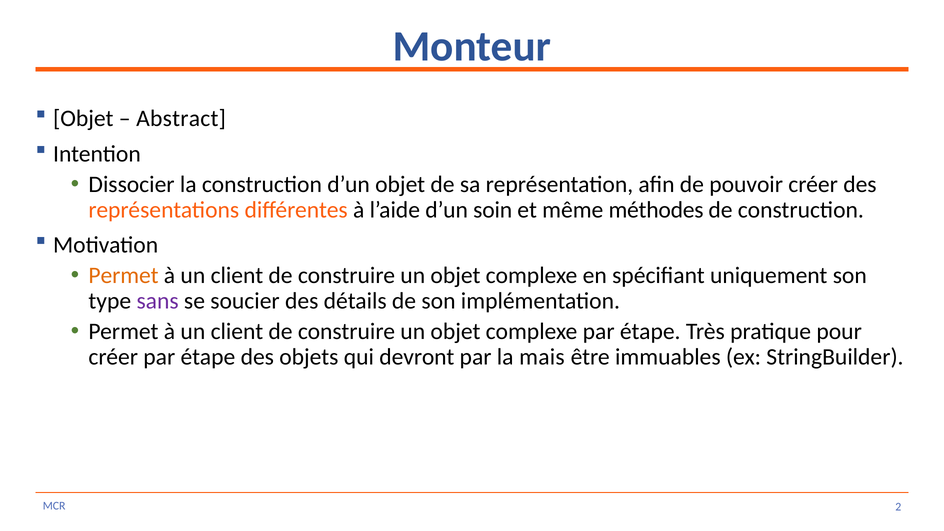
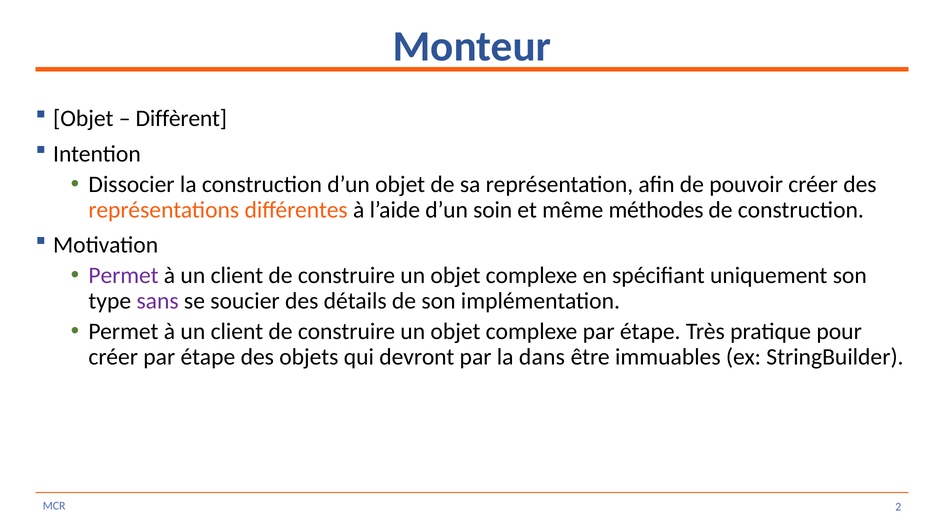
Abstract: Abstract -> Diffèrent
Permet at (124, 276) colour: orange -> purple
mais: mais -> dans
